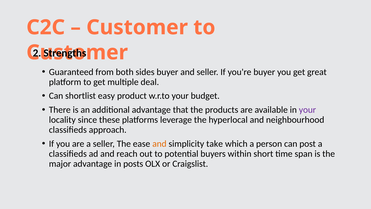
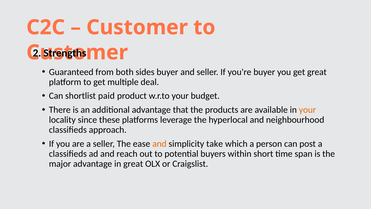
easy: easy -> paid
your at (307, 110) colour: purple -> orange
in posts: posts -> great
